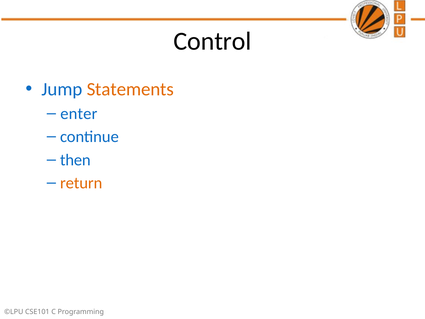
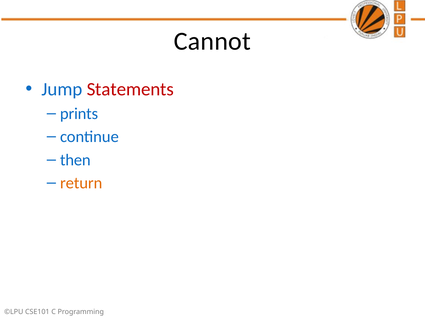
Control: Control -> Cannot
Statements colour: orange -> red
enter: enter -> prints
